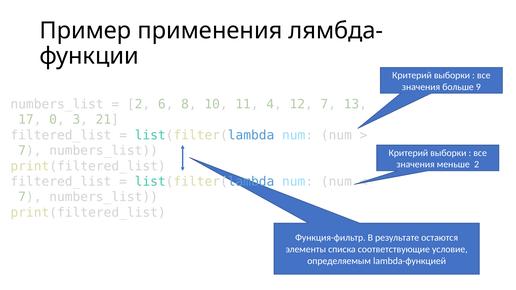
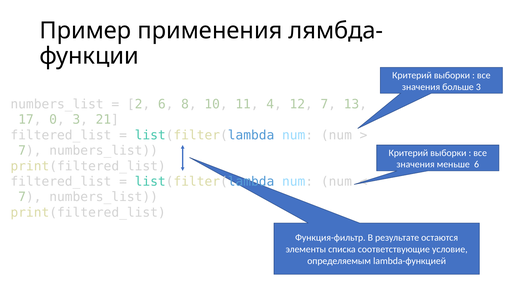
больше 9: 9 -> 3
меньше 2: 2 -> 6
